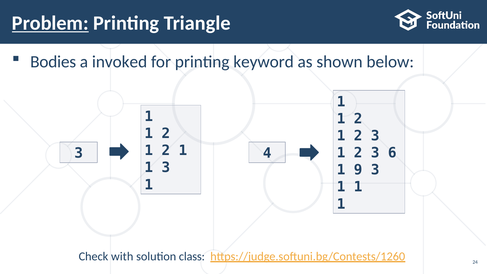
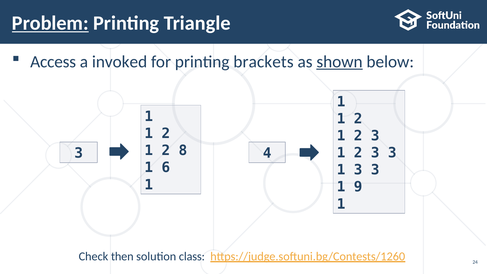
Bodies: Bodies -> Access
keyword: keyword -> brackets
shown underline: none -> present
1 at (183, 151): 1 -> 8
2 3 6: 6 -> 3
3 at (166, 168): 3 -> 6
9 at (358, 170): 9 -> 3
1 at (358, 187): 1 -> 9
with: with -> then
